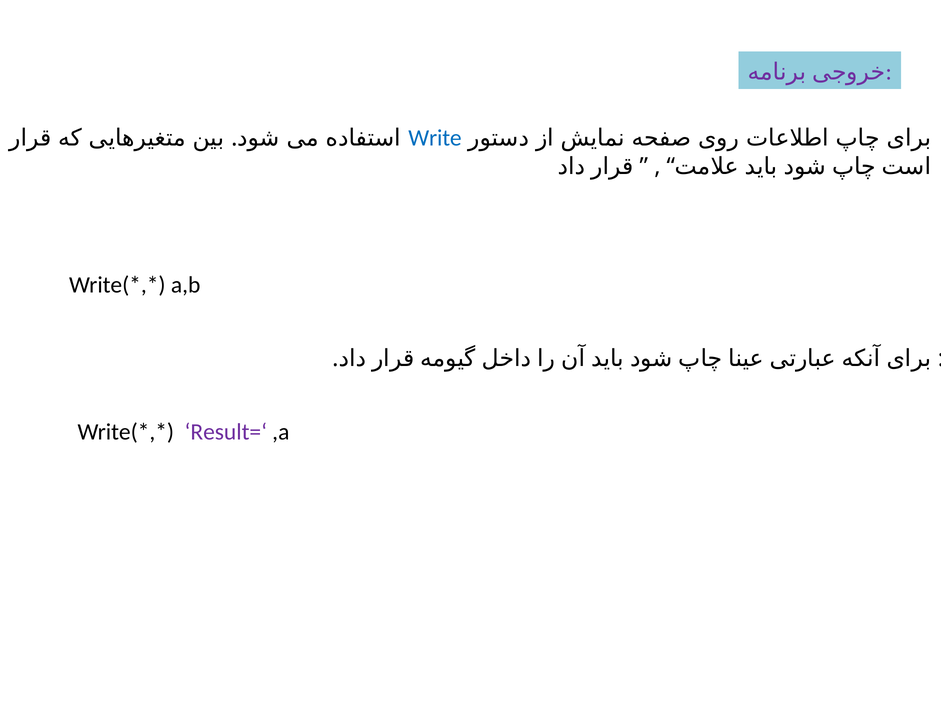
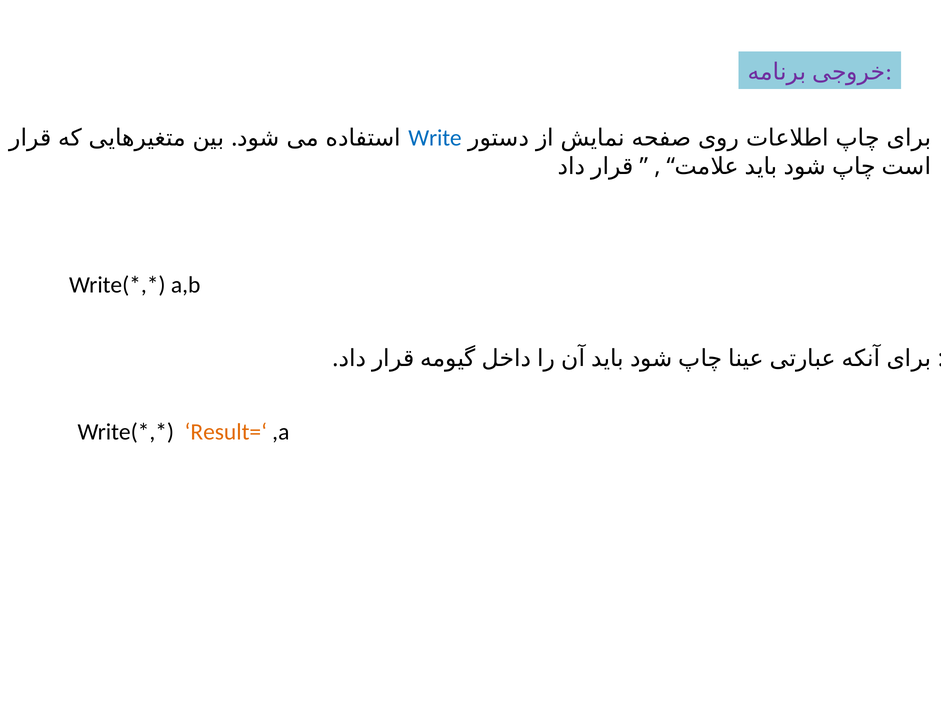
Result=‘ colour: purple -> orange
